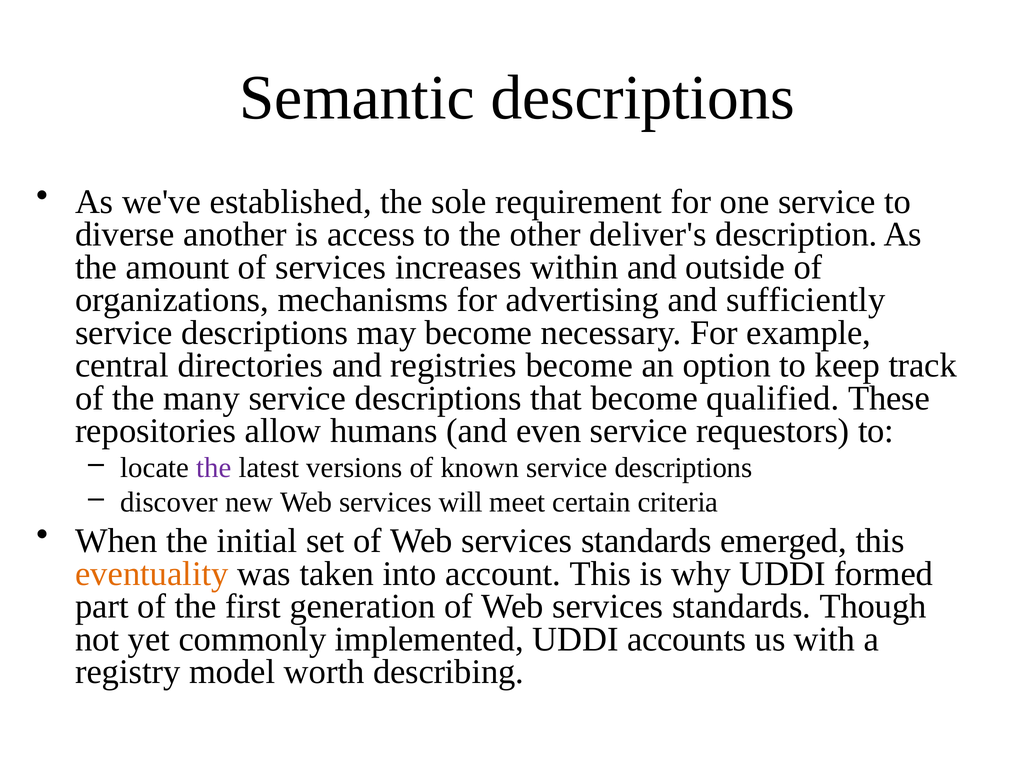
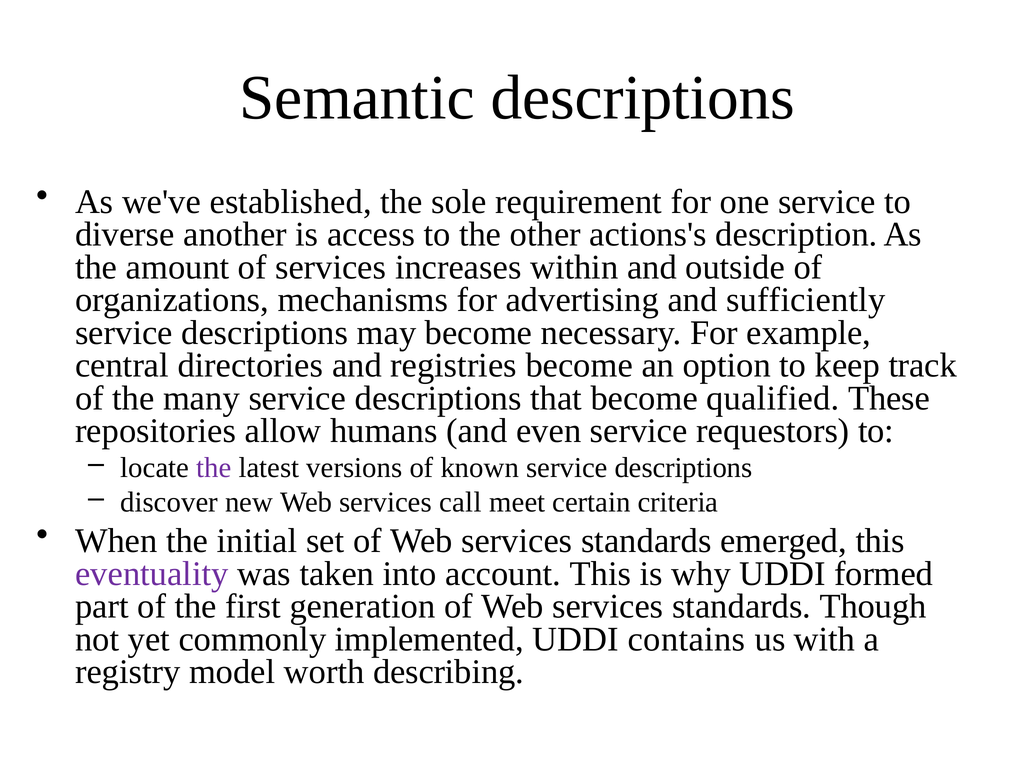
deliver's: deliver's -> actions's
will: will -> call
eventuality colour: orange -> purple
accounts: accounts -> contains
